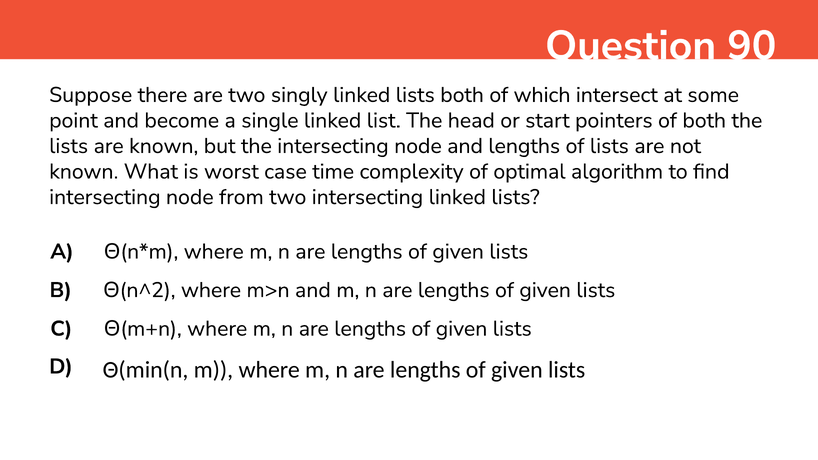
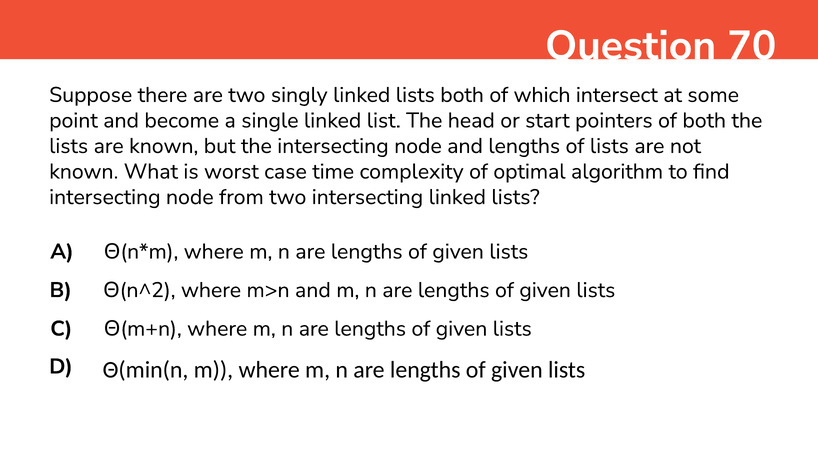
90: 90 -> 70
